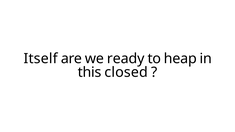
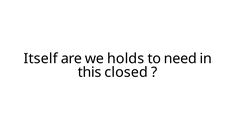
ready: ready -> holds
heap: heap -> need
